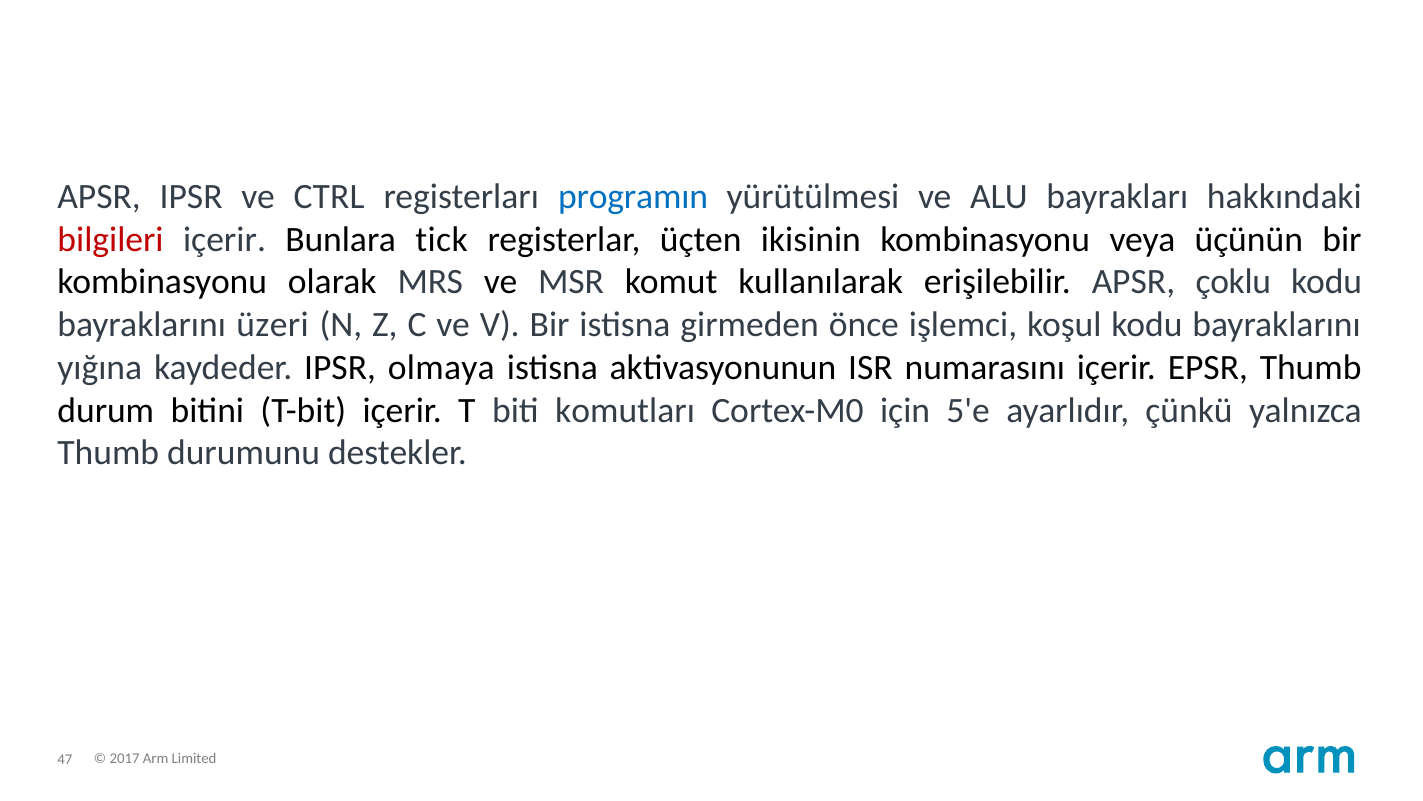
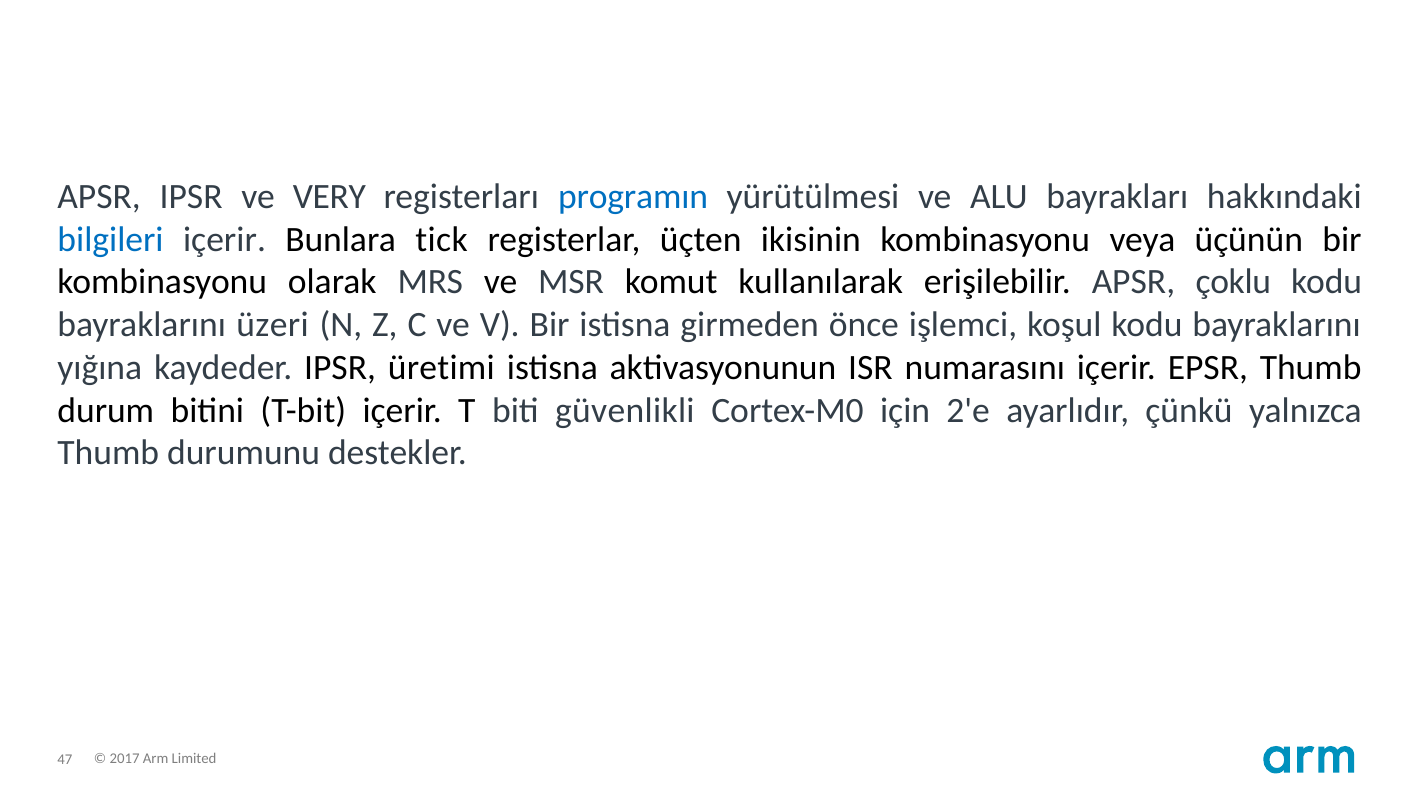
CTRL: CTRL -> VERY
bilgileri colour: red -> blue
olmaya: olmaya -> üretimi
komutları: komutları -> güvenlikli
5'e: 5'e -> 2'e
